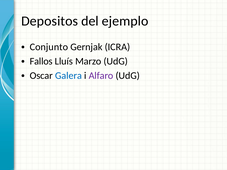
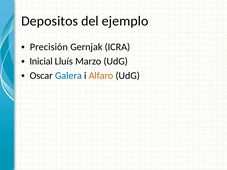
Conjunto: Conjunto -> Precisión
Fallos: Fallos -> Inicial
Alfaro colour: purple -> orange
